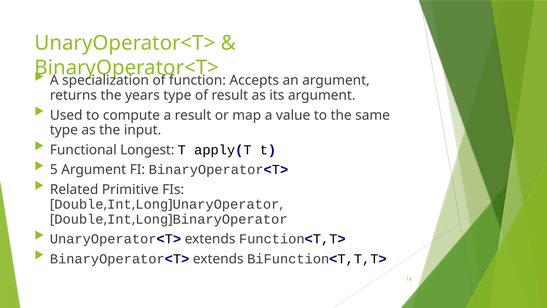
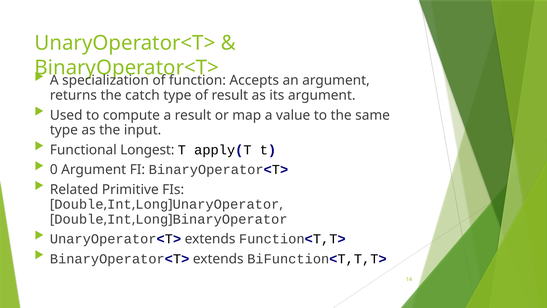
years: years -> catch
5: 5 -> 0
